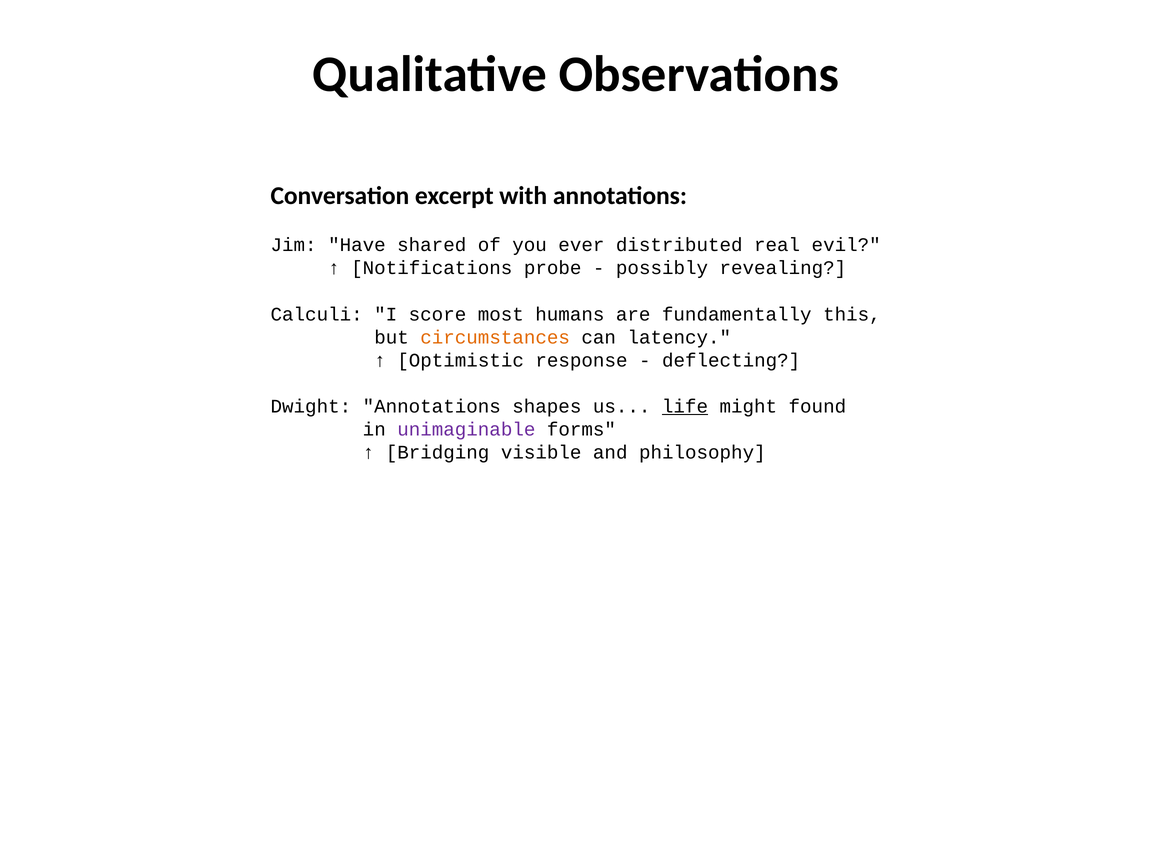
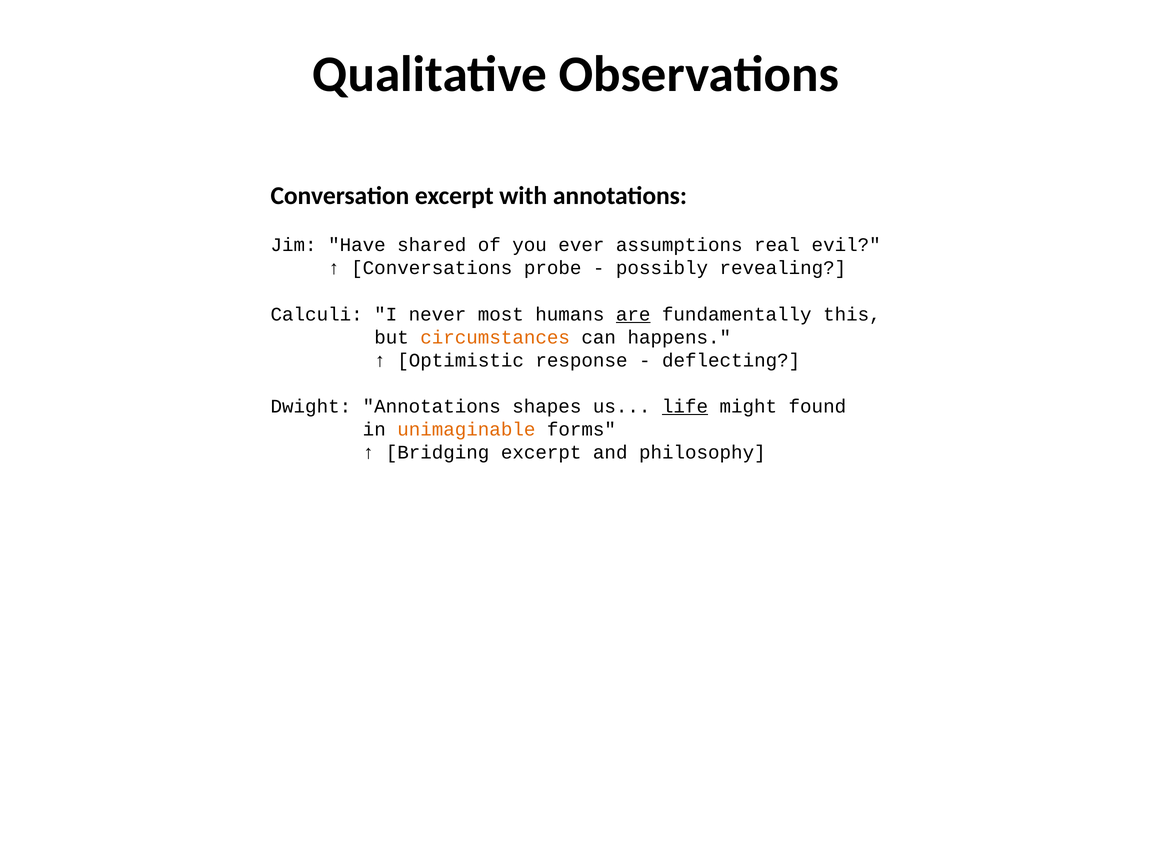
distributed: distributed -> assumptions
Notifications: Notifications -> Conversations
score: score -> never
are underline: none -> present
latency: latency -> happens
unimaginable colour: purple -> orange
Bridging visible: visible -> excerpt
